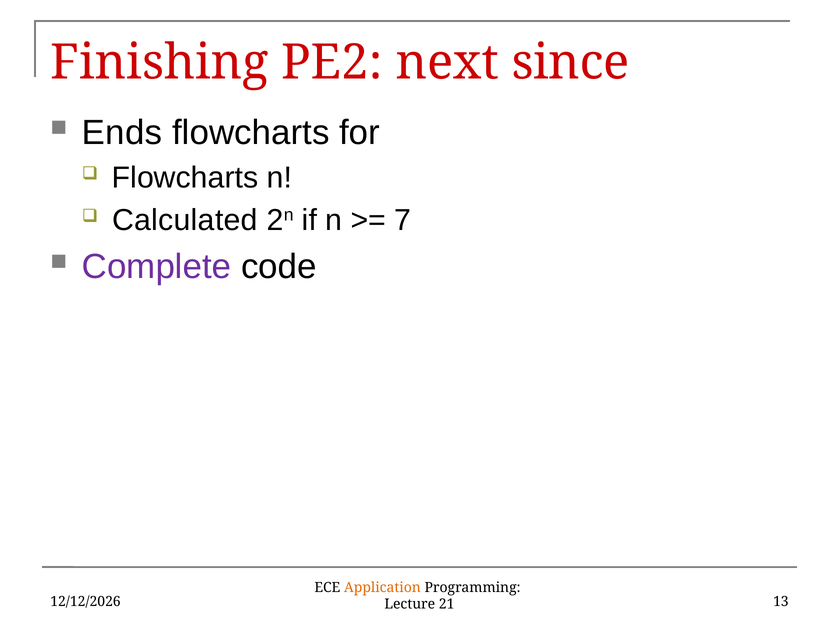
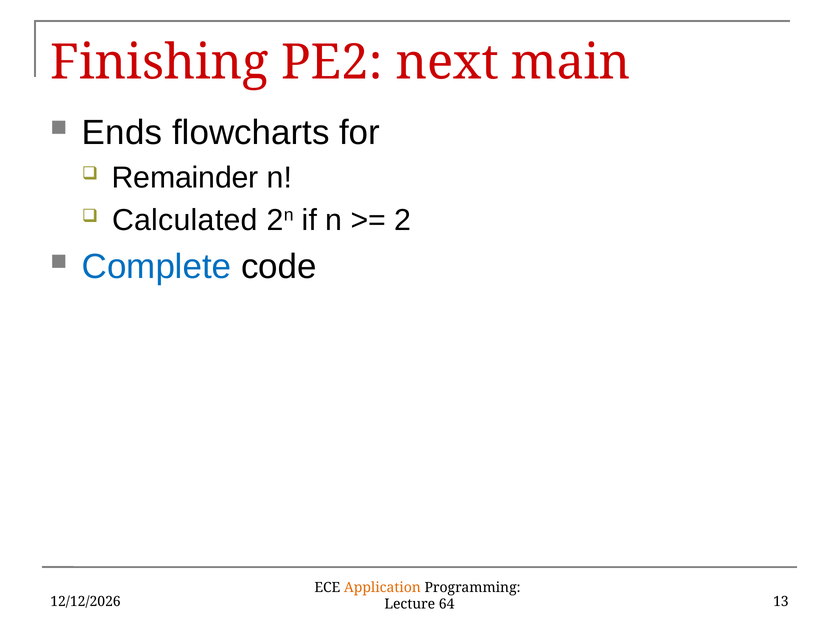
since: since -> main
Flowcharts at (185, 177): Flowcharts -> Remainder
7: 7 -> 2
Complete colour: purple -> blue
21: 21 -> 64
